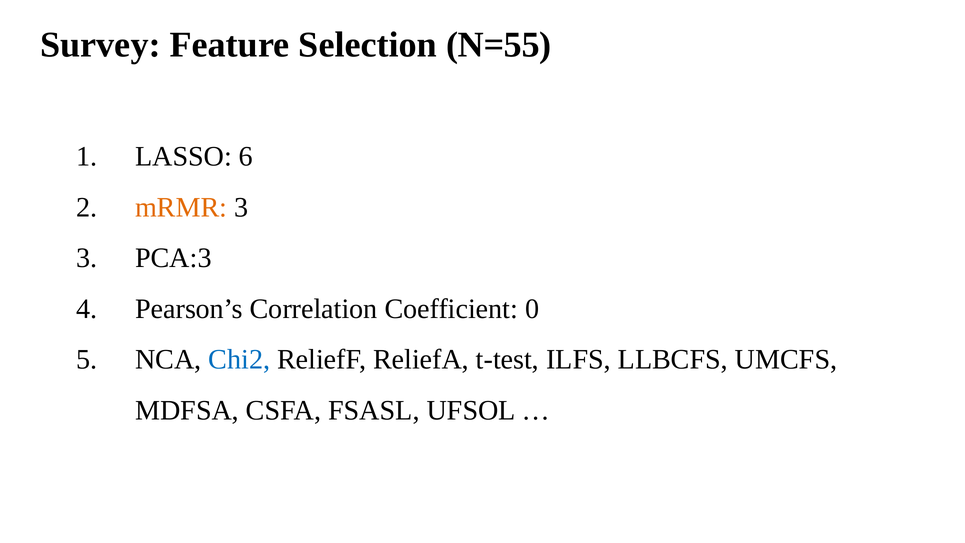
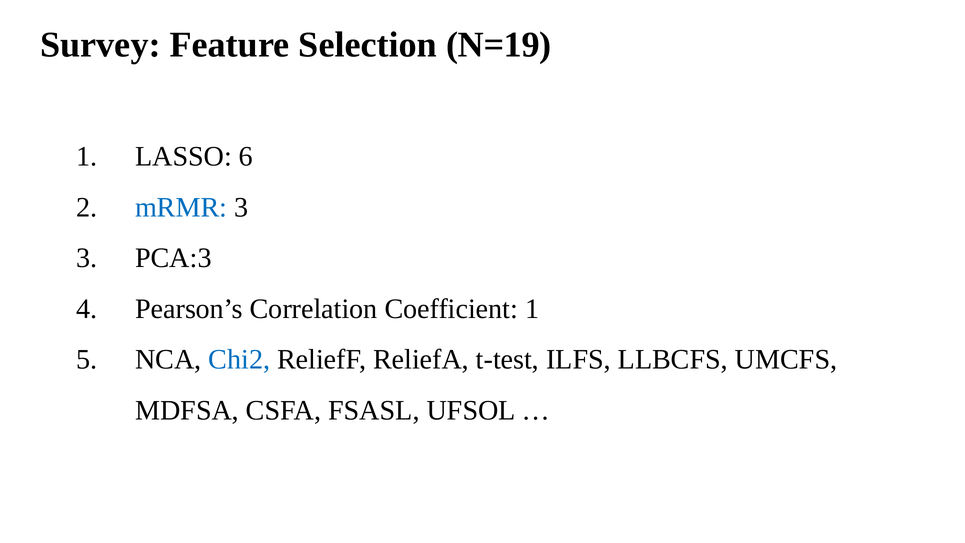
N=55: N=55 -> N=19
mRMR colour: orange -> blue
Coefficient 0: 0 -> 1
